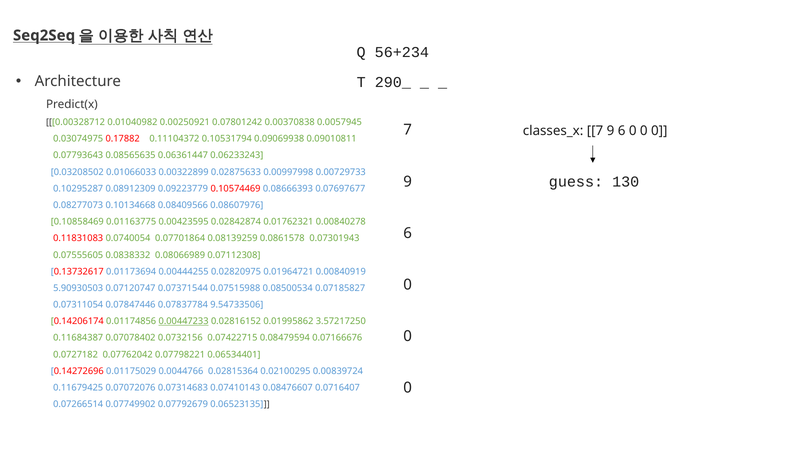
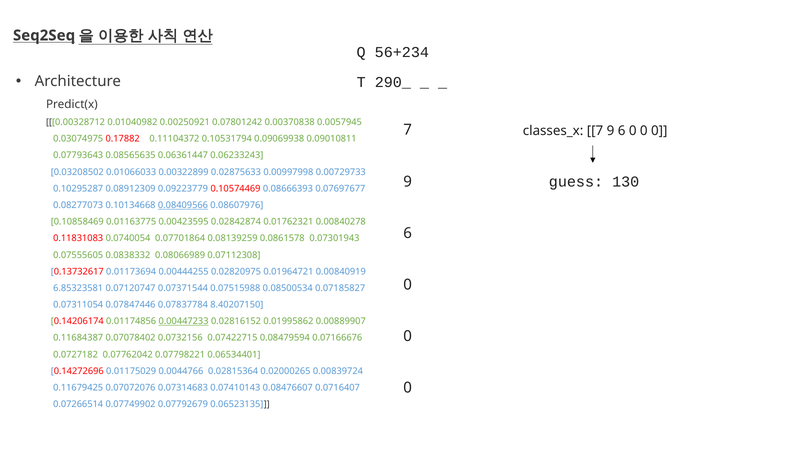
0.08409566 underline: none -> present
5.90930503: 5.90930503 -> 6.85323581
9.54733506: 9.54733506 -> 8.40207150
3.57217250: 3.57217250 -> 0.00889907
0.02100295: 0.02100295 -> 0.02000265
